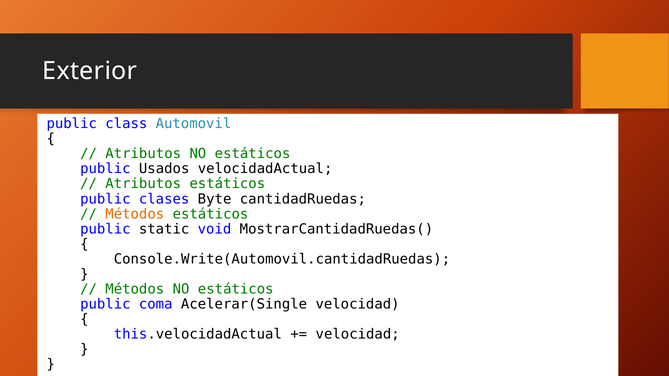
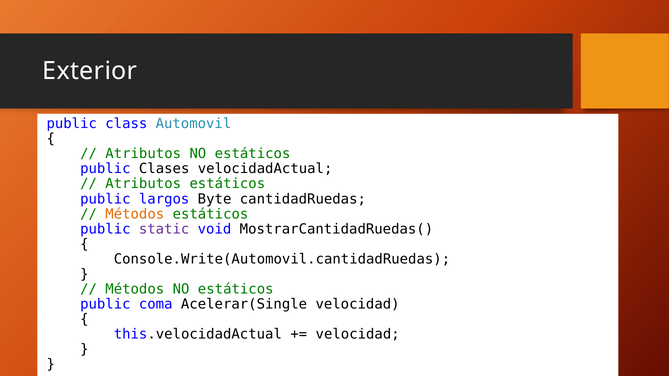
Usados: Usados -> Clases
clases: clases -> largos
static colour: black -> purple
